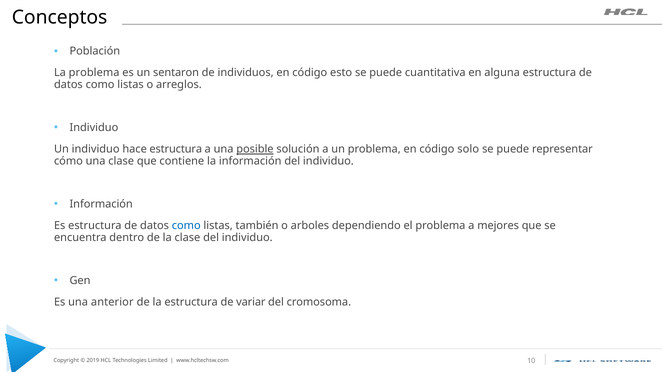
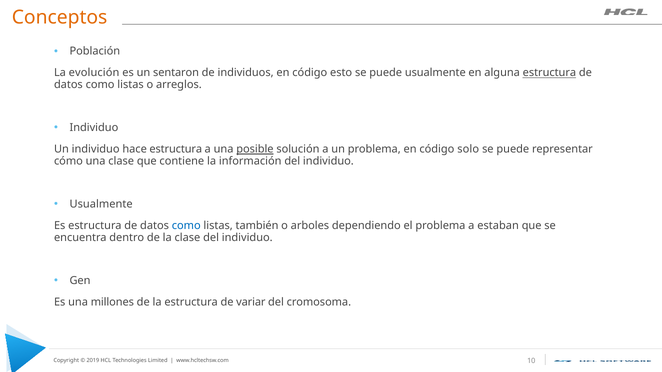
Conceptos colour: black -> orange
La problema: problema -> evolución
puede cuantitativa: cuantitativa -> usualmente
estructura at (549, 73) underline: none -> present
Información at (101, 204): Información -> Usualmente
mejores: mejores -> estaban
anterior: anterior -> millones
